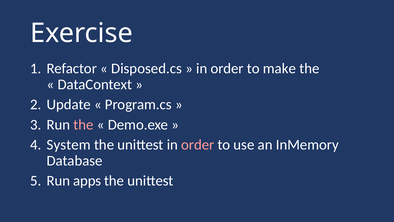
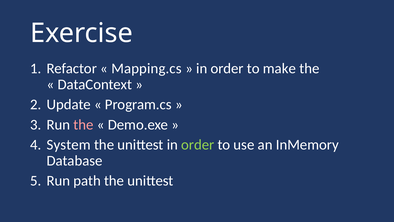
Disposed.cs: Disposed.cs -> Mapping.cs
order at (198, 145) colour: pink -> light green
apps: apps -> path
